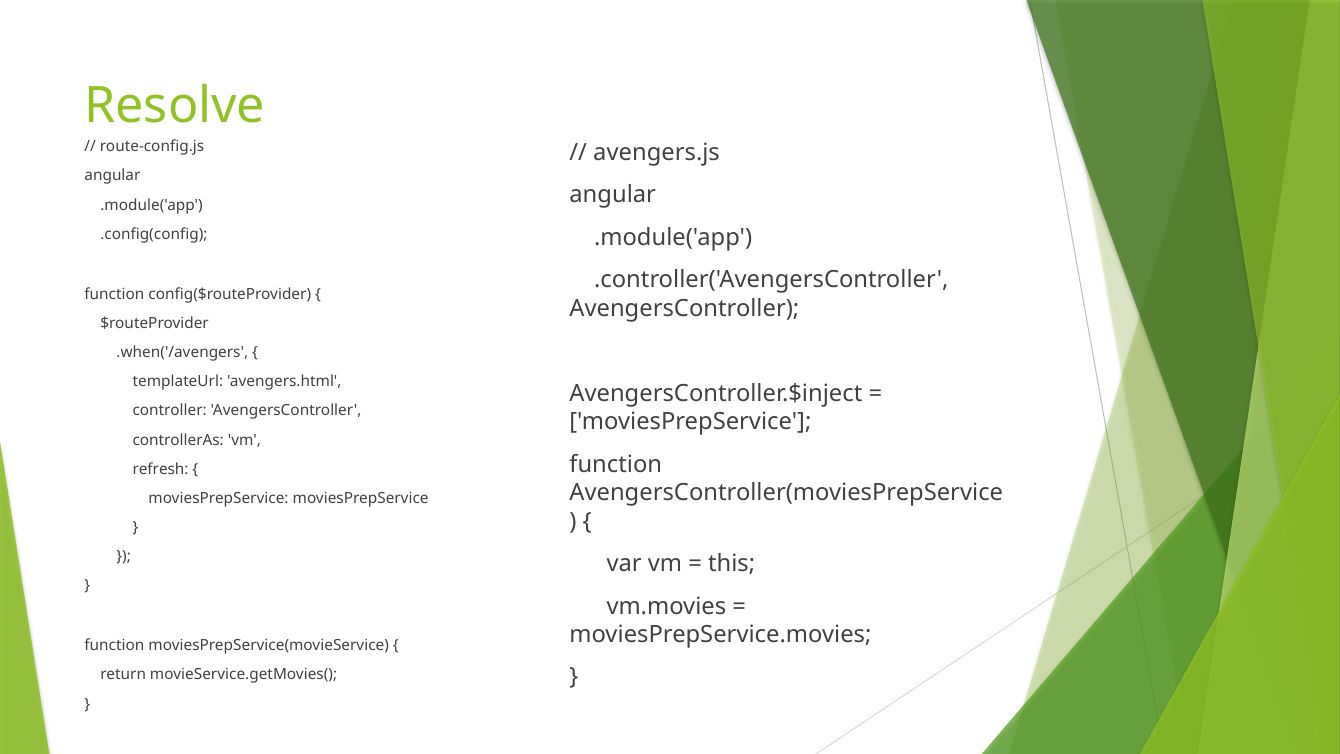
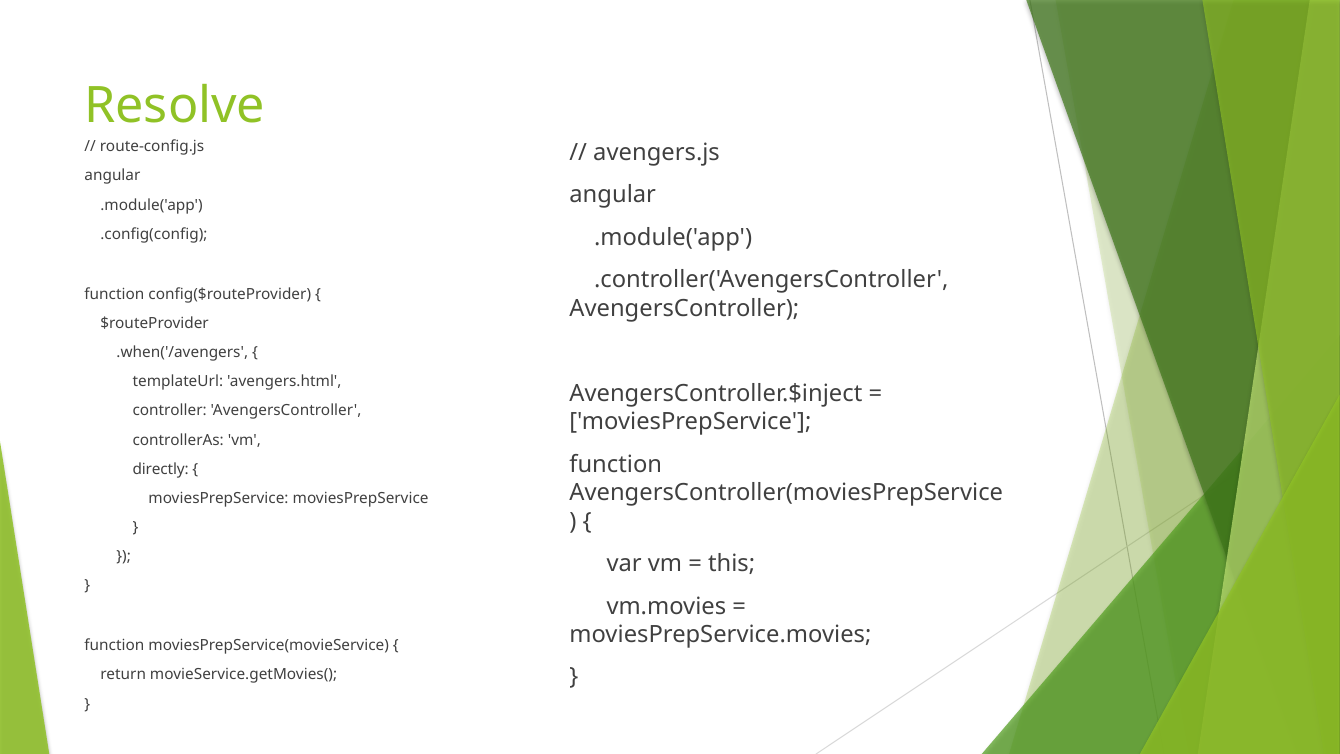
refresh: refresh -> directly
